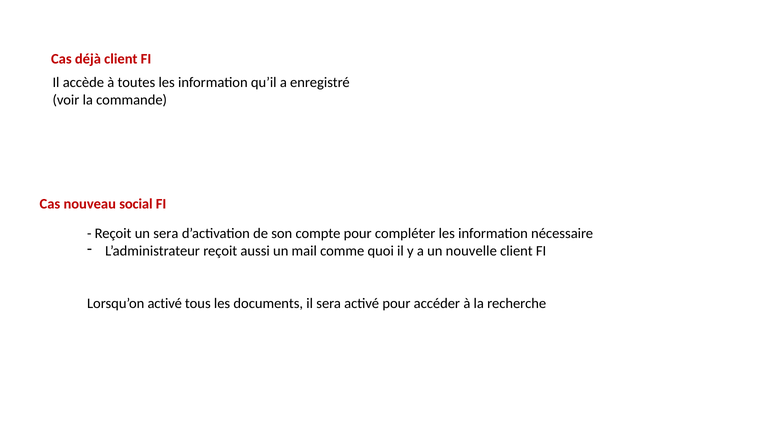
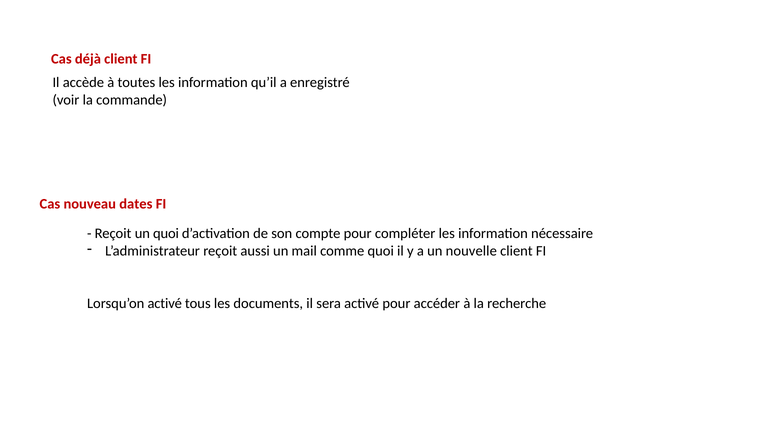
social: social -> dates
un sera: sera -> quoi
